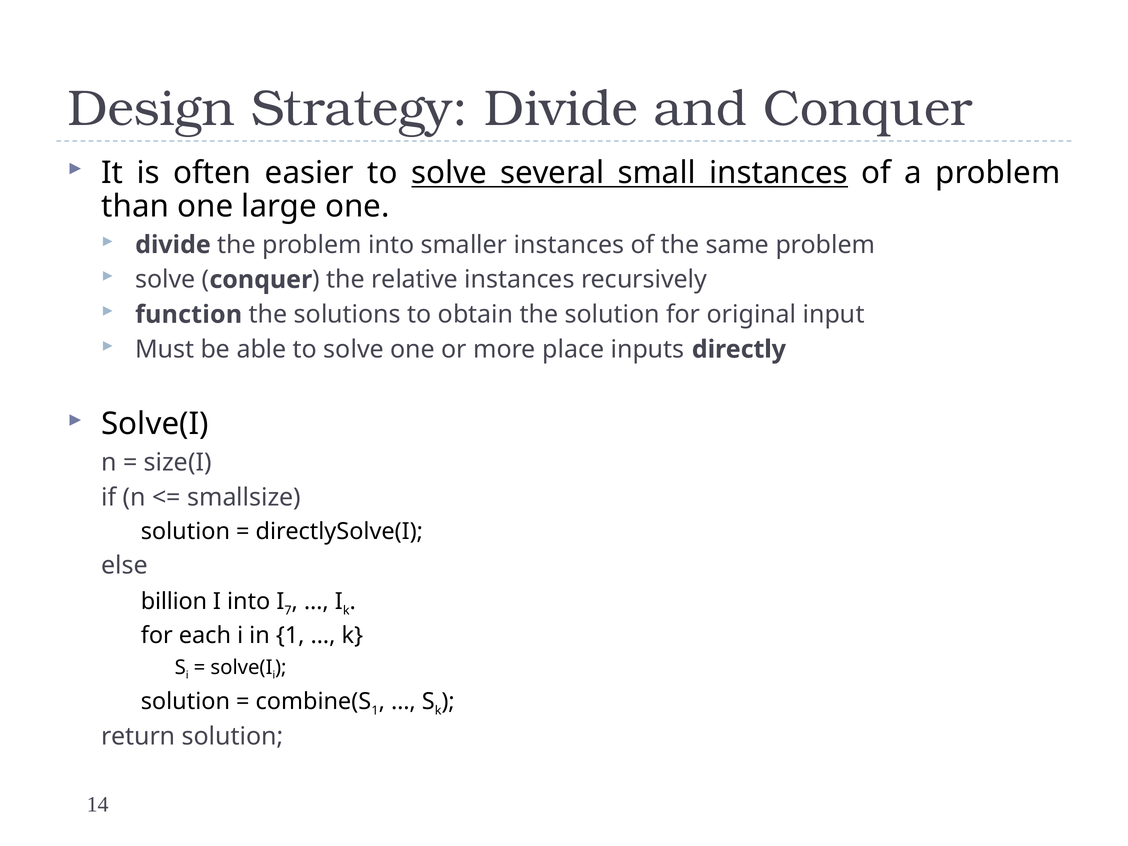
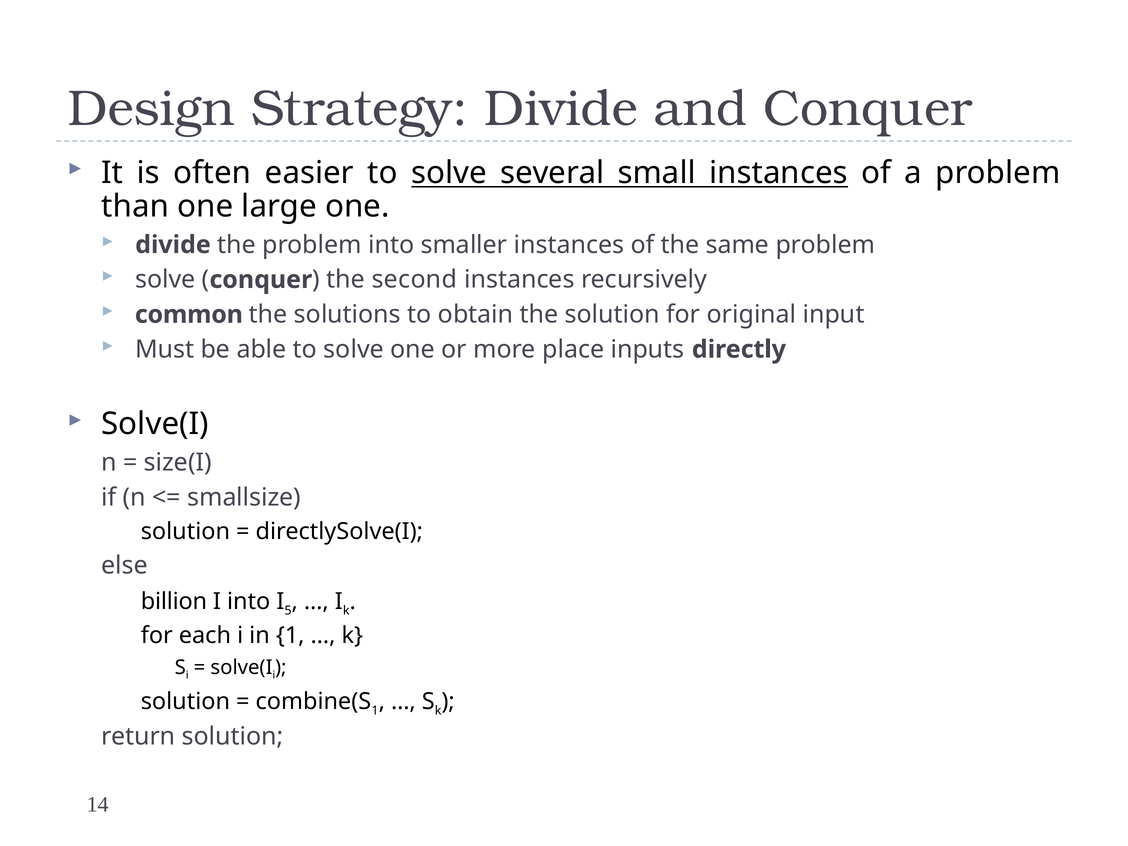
relative: relative -> second
function: function -> common
7: 7 -> 5
